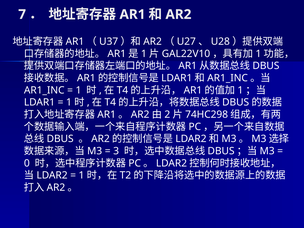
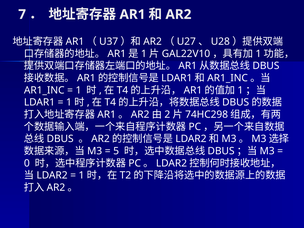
3: 3 -> 5
